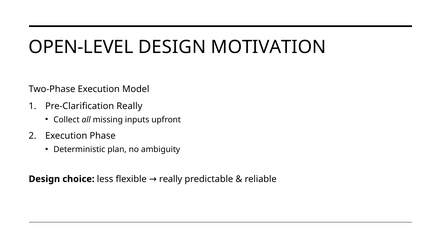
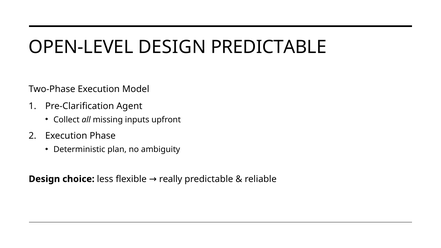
DESIGN MOTIVATION: MOTIVATION -> PREDICTABLE
Pre-Clarification Really: Really -> Agent
